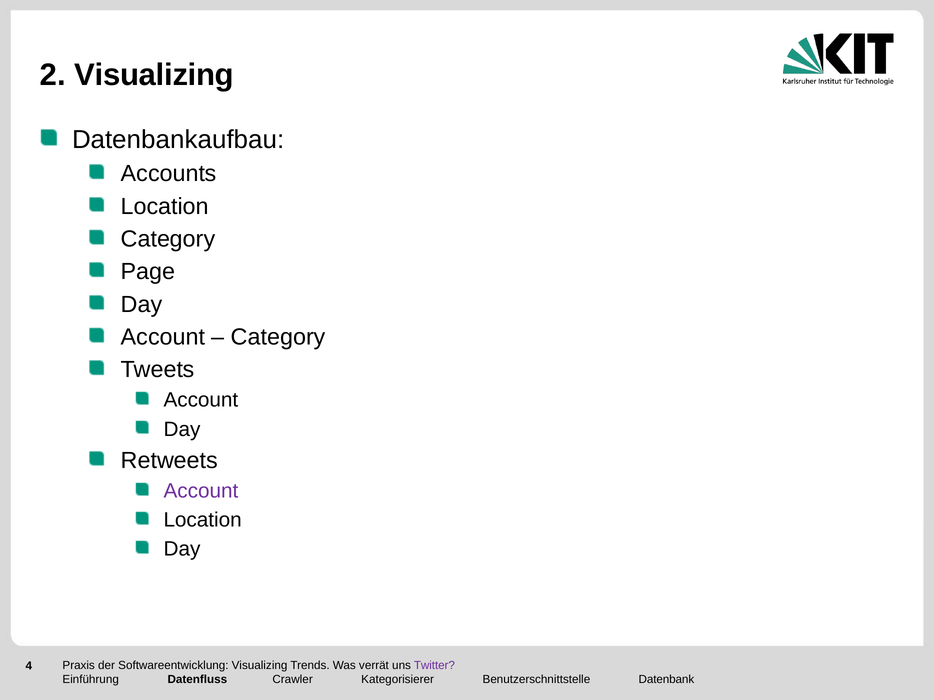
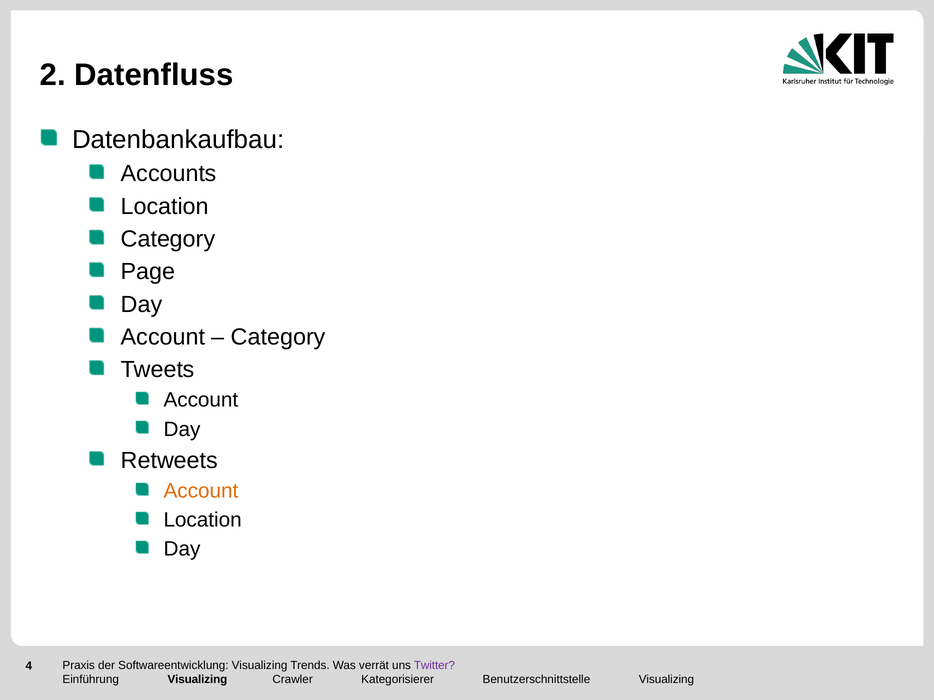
2 Visualizing: Visualizing -> Datenfluss
Account at (201, 491) colour: purple -> orange
Einführung Datenfluss: Datenfluss -> Visualizing
Benutzerschnittstelle Datenbank: Datenbank -> Visualizing
